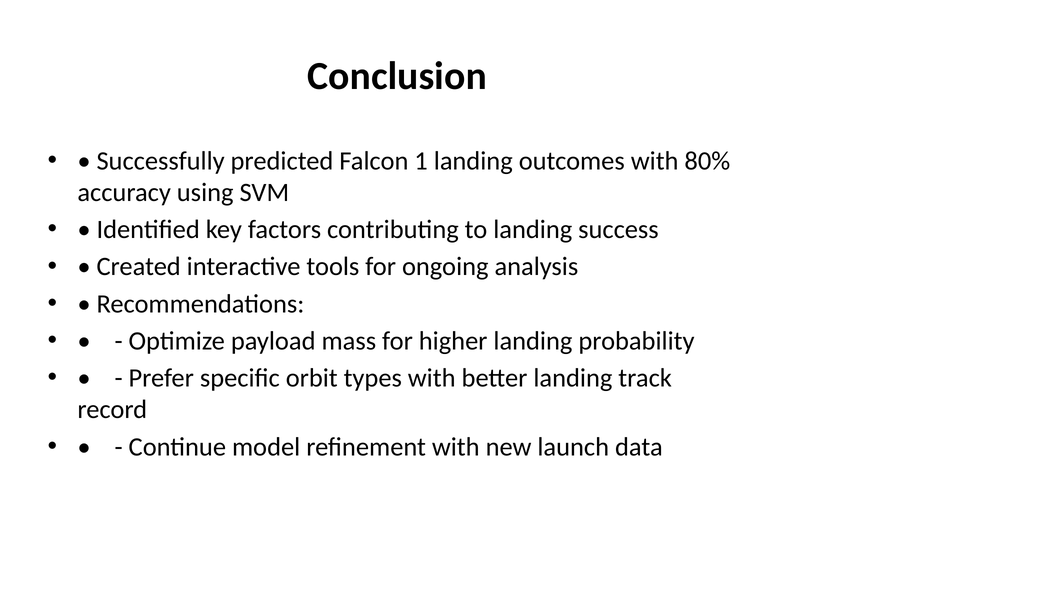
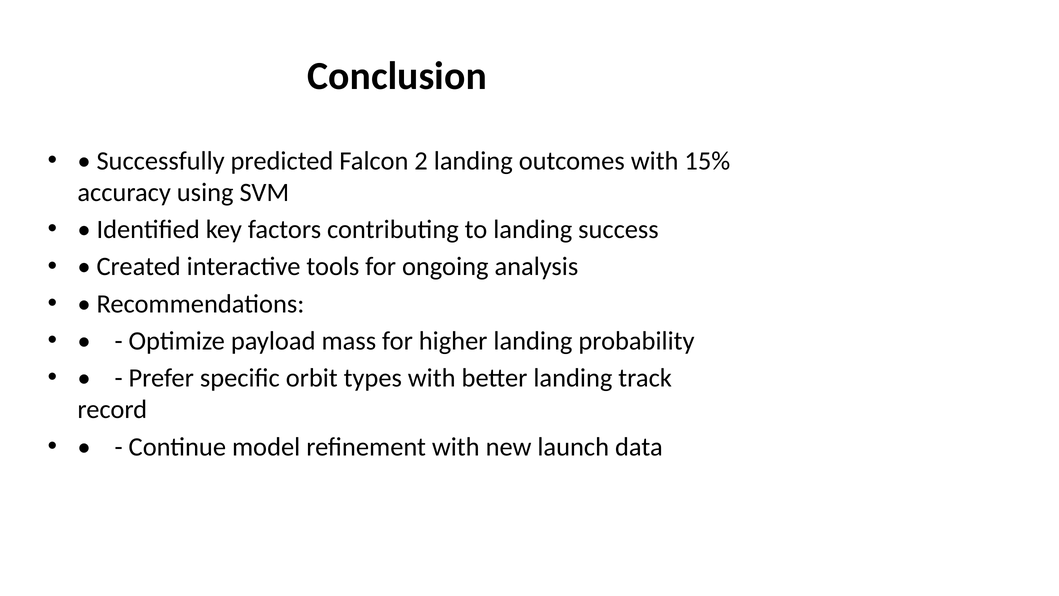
1: 1 -> 2
80%: 80% -> 15%
